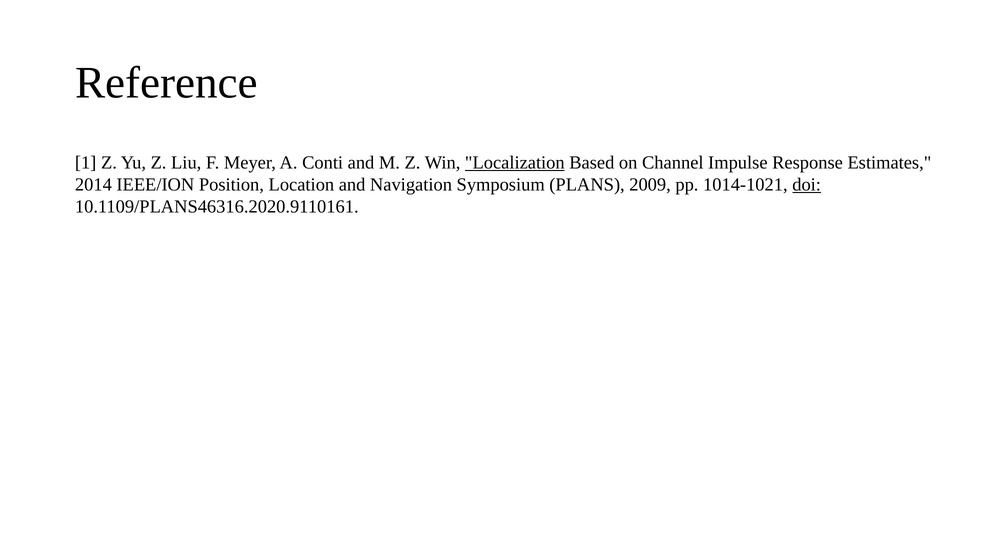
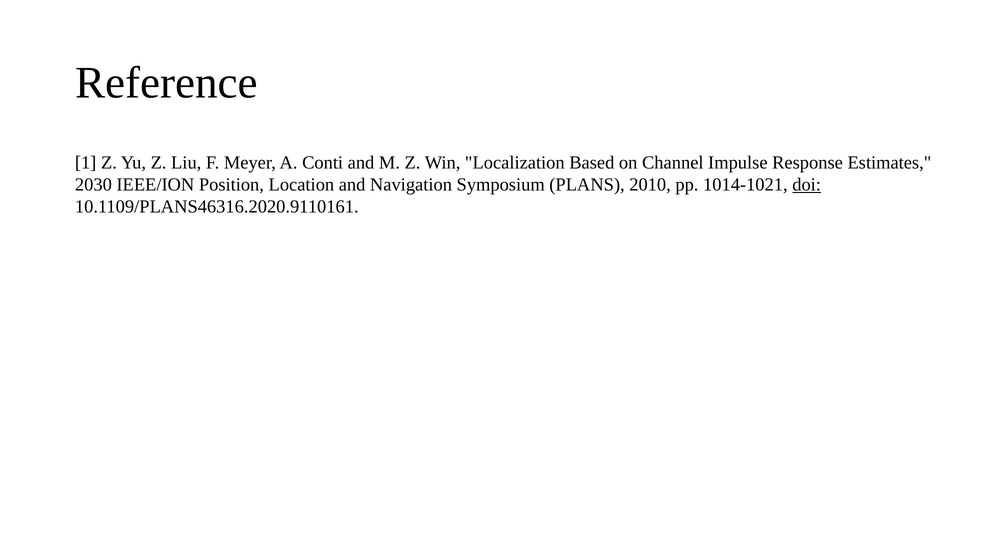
Localization underline: present -> none
2014: 2014 -> 2030
2009: 2009 -> 2010
